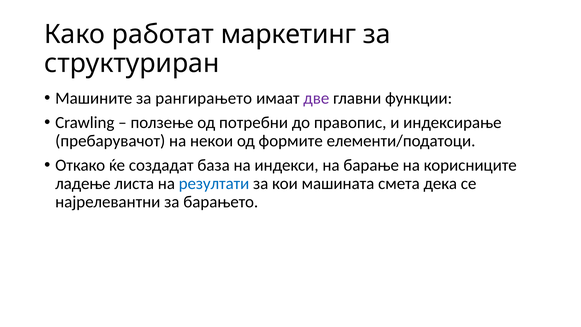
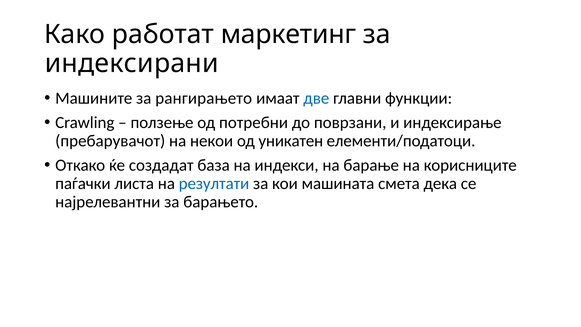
структуриран: структуриран -> индексирани
две colour: purple -> blue
правопис: правопис -> поврзани
формите: формите -> уникатен
ладење: ладење -> паѓачки
